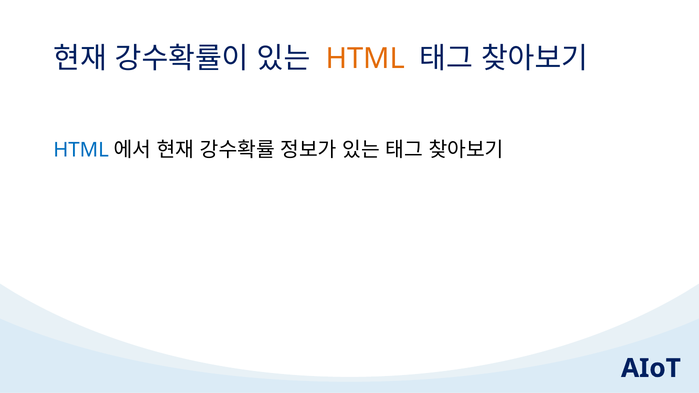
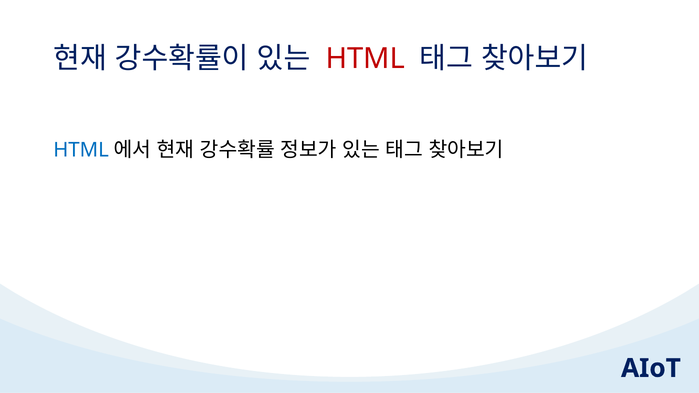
HTML at (365, 59) colour: orange -> red
